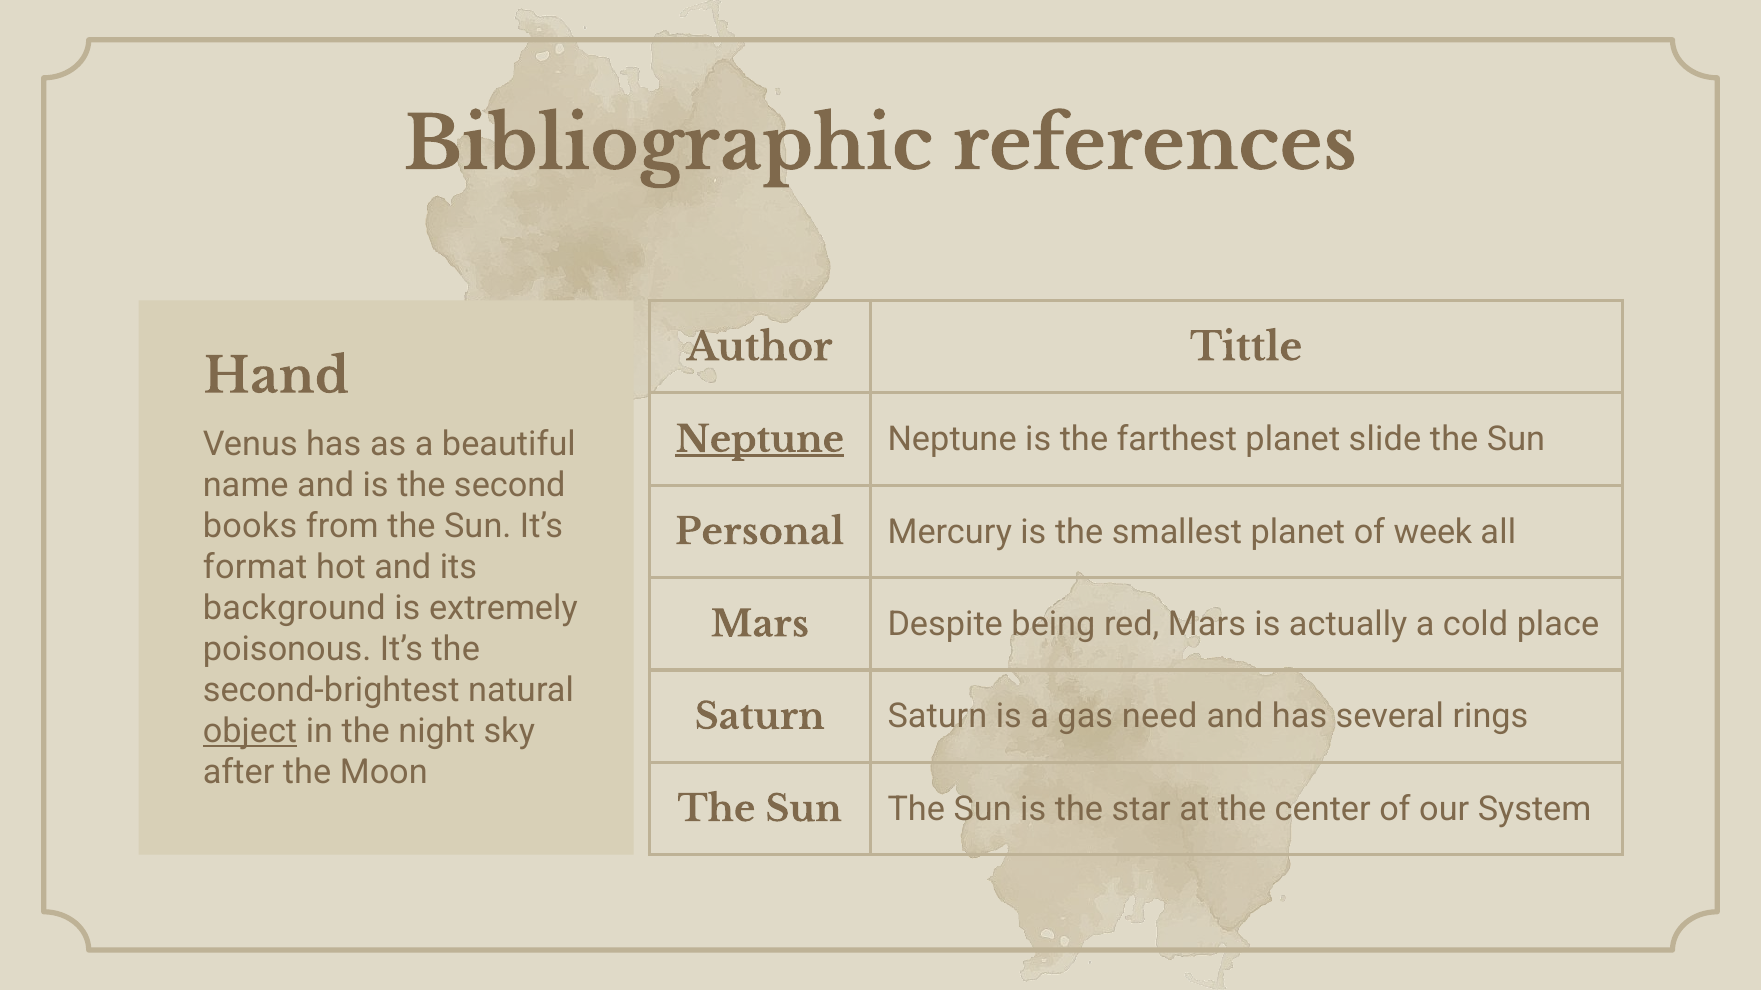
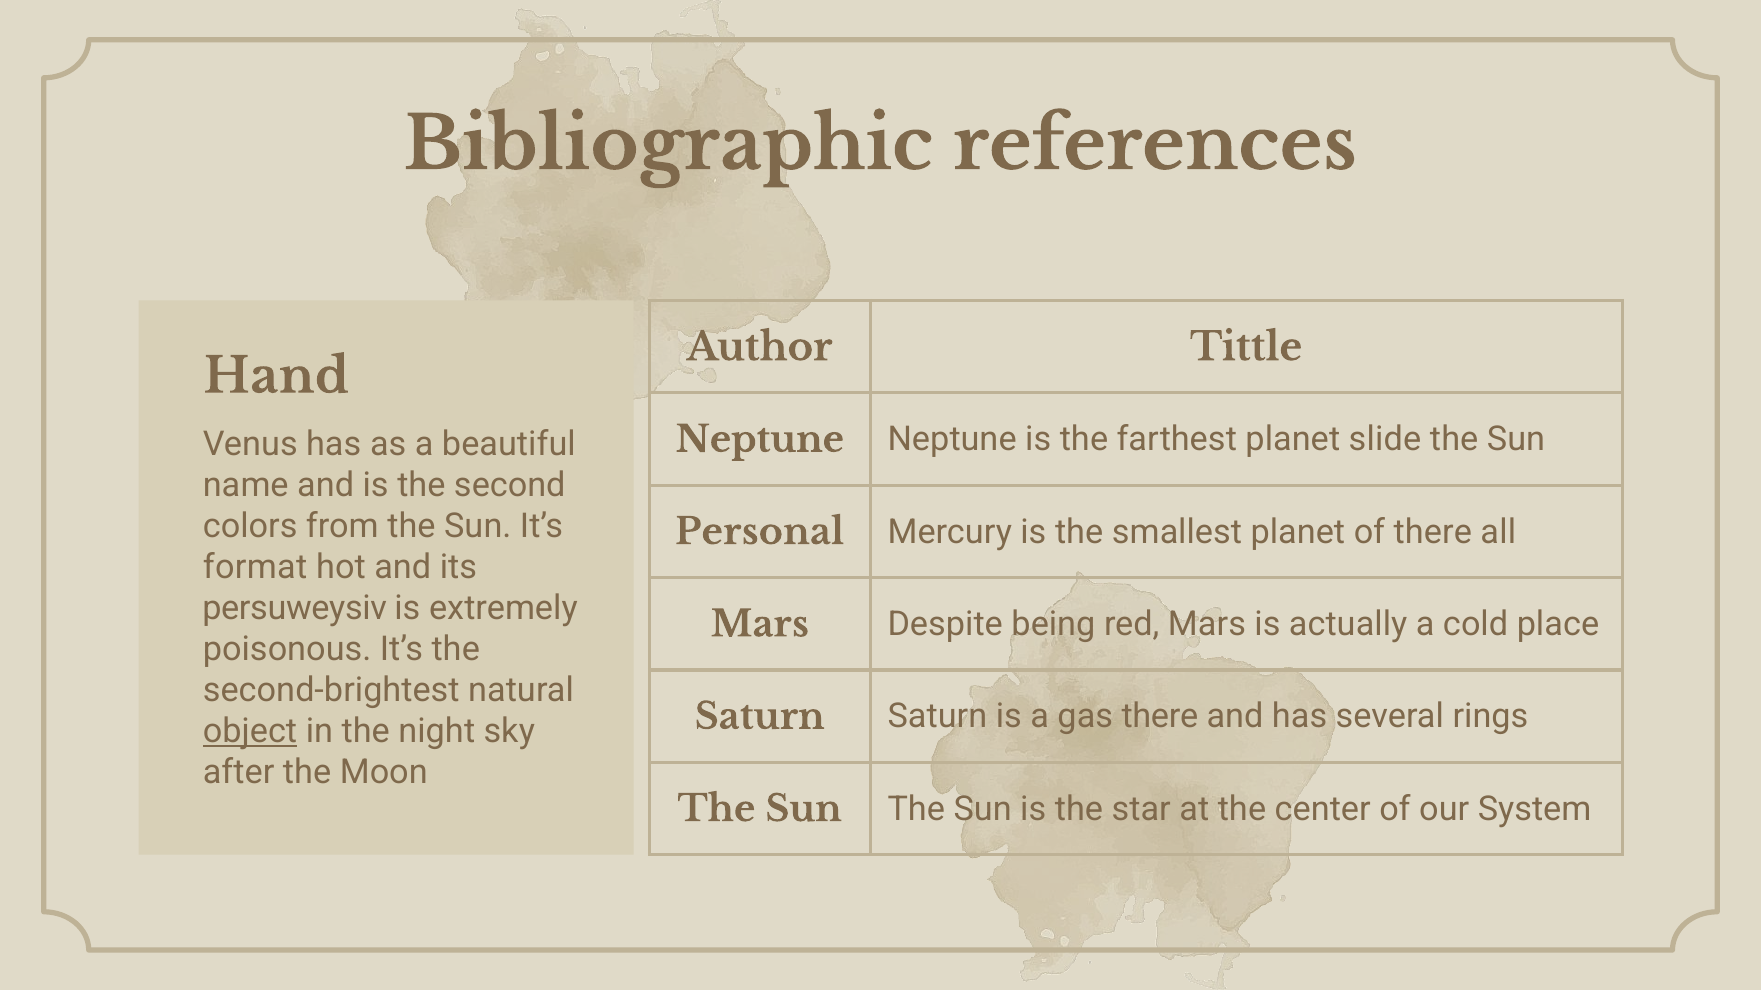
Neptune at (760, 440) underline: present -> none
books: books -> colors
of week: week -> there
background: background -> persuweysiv
gas need: need -> there
